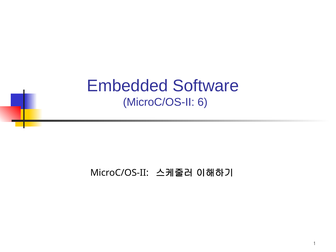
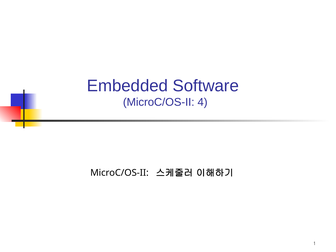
6: 6 -> 4
